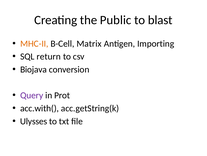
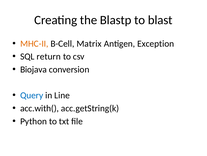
Public: Public -> Blastp
Importing: Importing -> Exception
Query colour: purple -> blue
Prot: Prot -> Line
Ulysses: Ulysses -> Python
